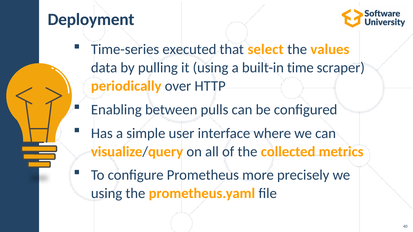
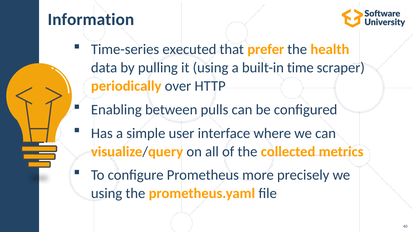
Deployment: Deployment -> Information
select: select -> prefer
values: values -> health
